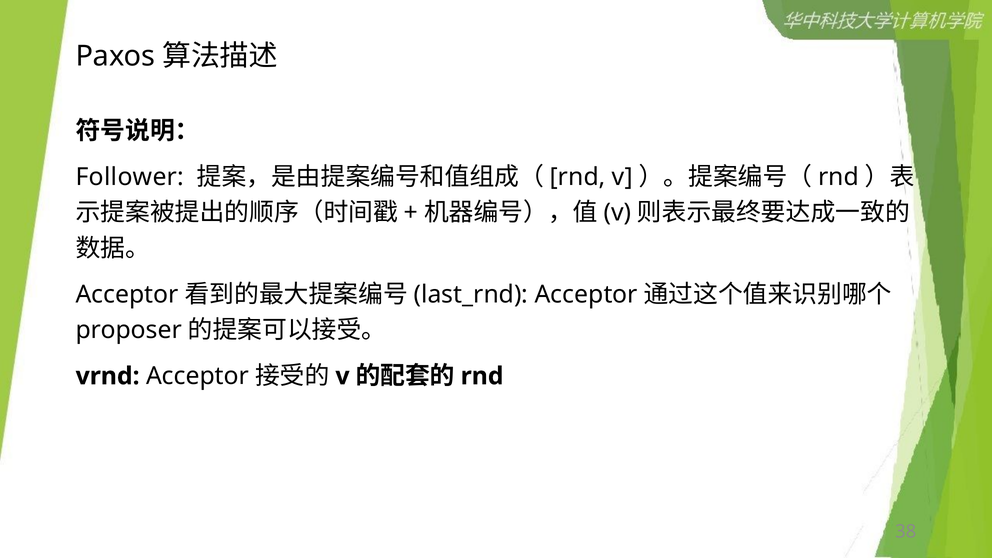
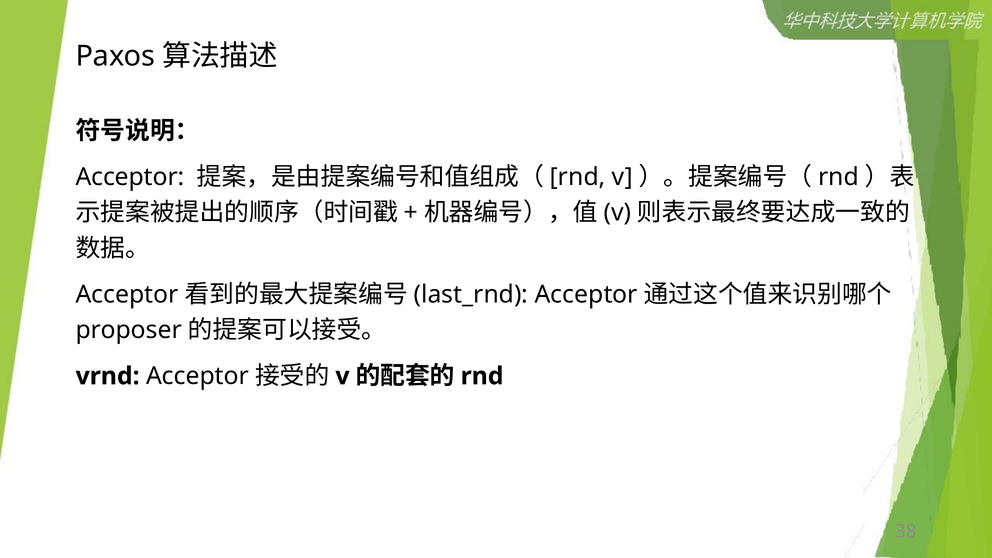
Follower at (130, 177): Follower -> Acceptor
